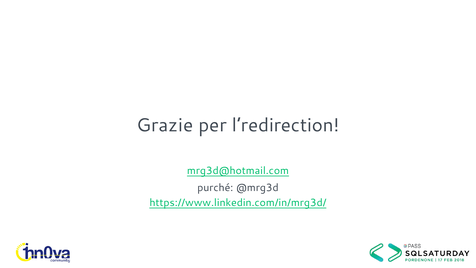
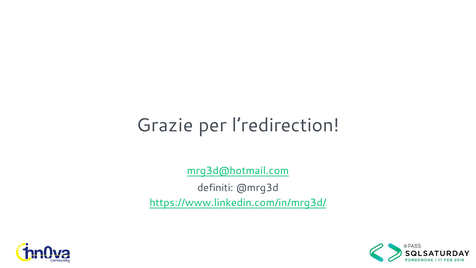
purché: purché -> definiti
